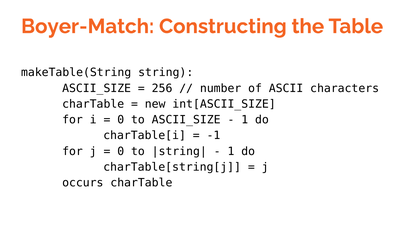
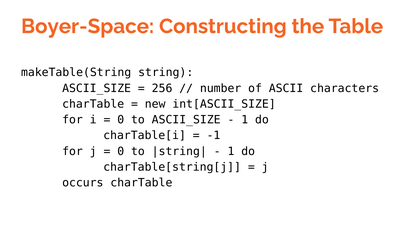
Boyer-Match: Boyer-Match -> Boyer-Space
